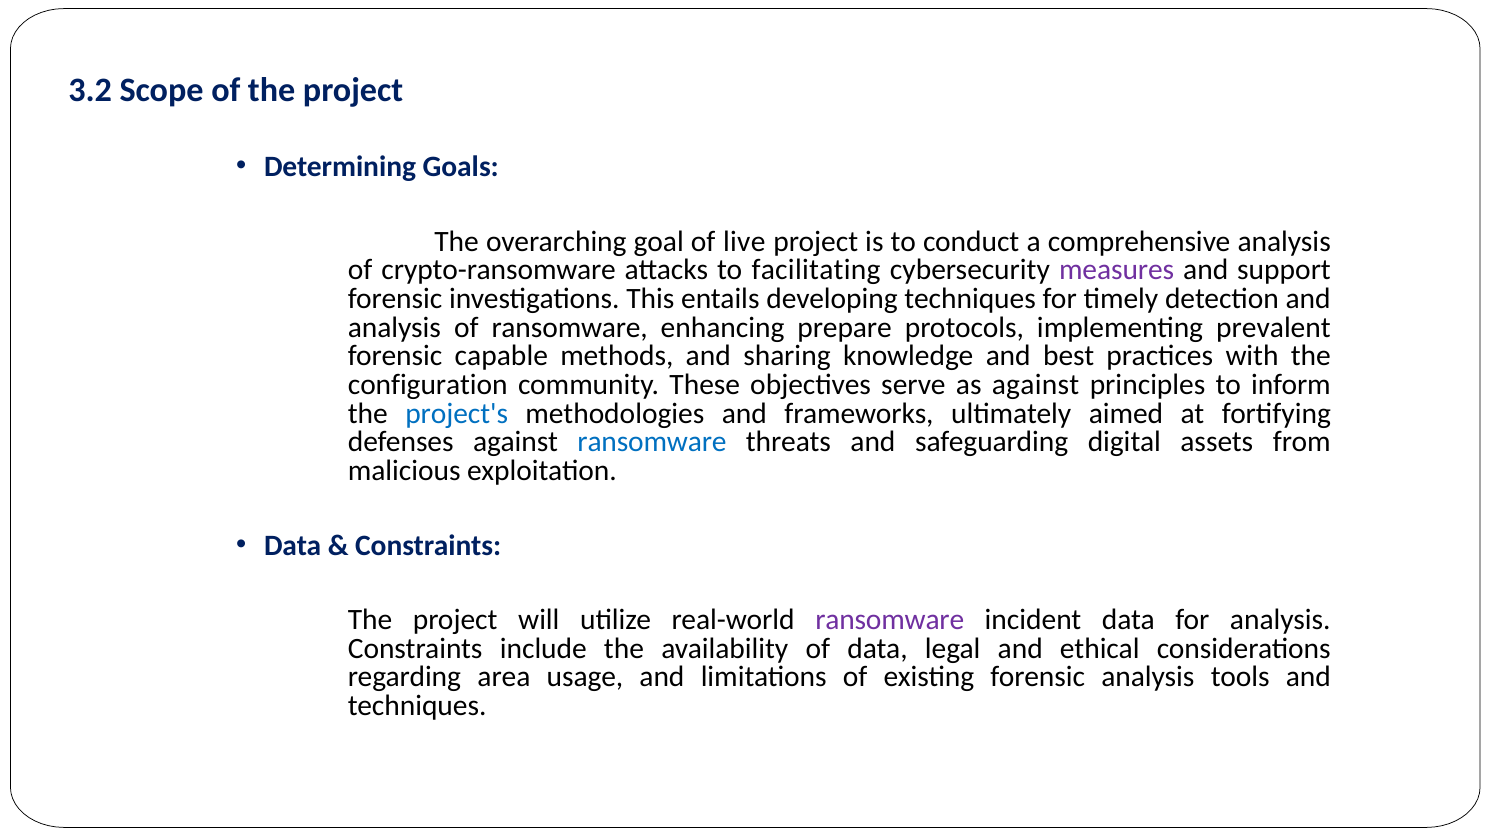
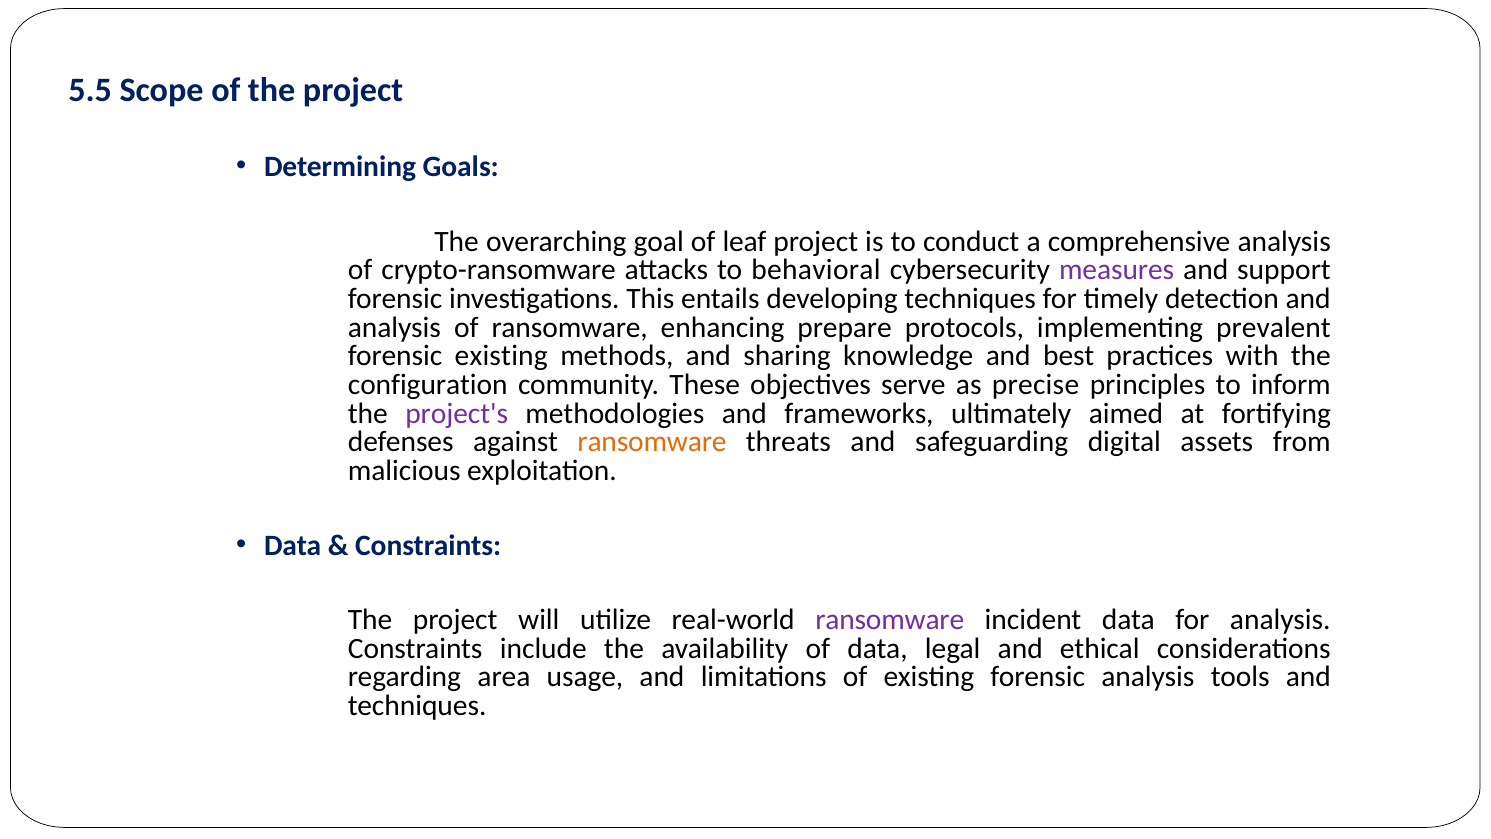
3.2: 3.2 -> 5.5
live: live -> leaf
facilitating: facilitating -> behavioral
forensic capable: capable -> existing
as against: against -> precise
project's colour: blue -> purple
ransomware at (652, 442) colour: blue -> orange
